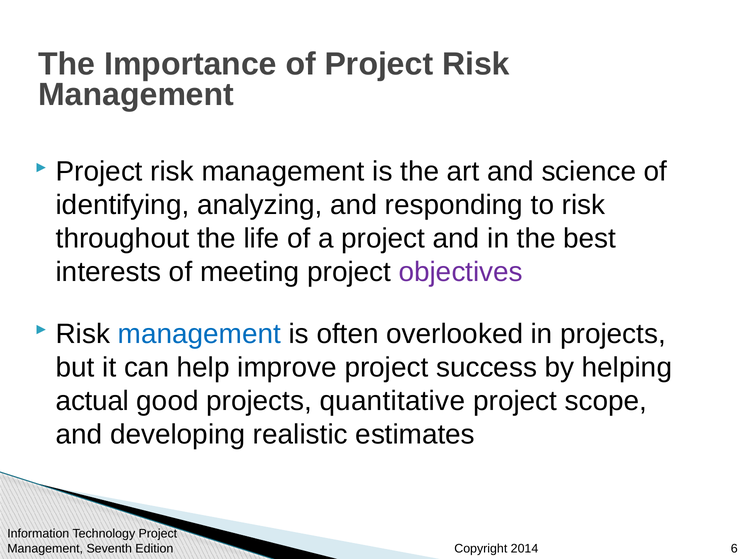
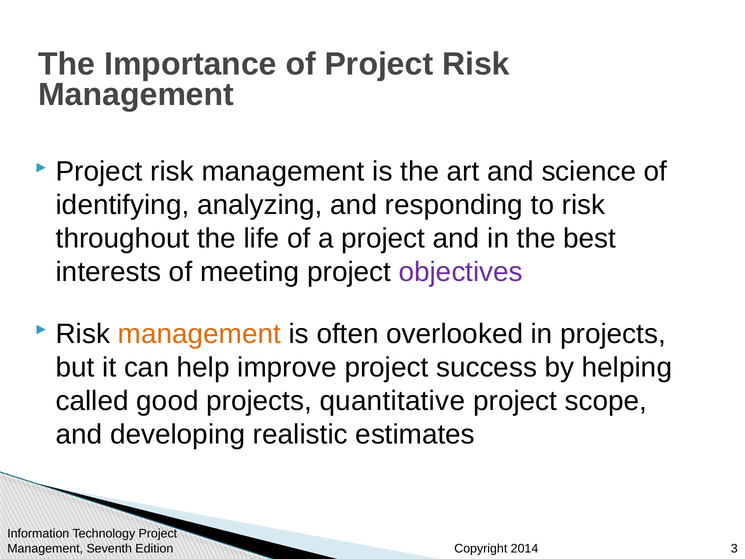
management at (199, 334) colour: blue -> orange
actual: actual -> called
6: 6 -> 3
